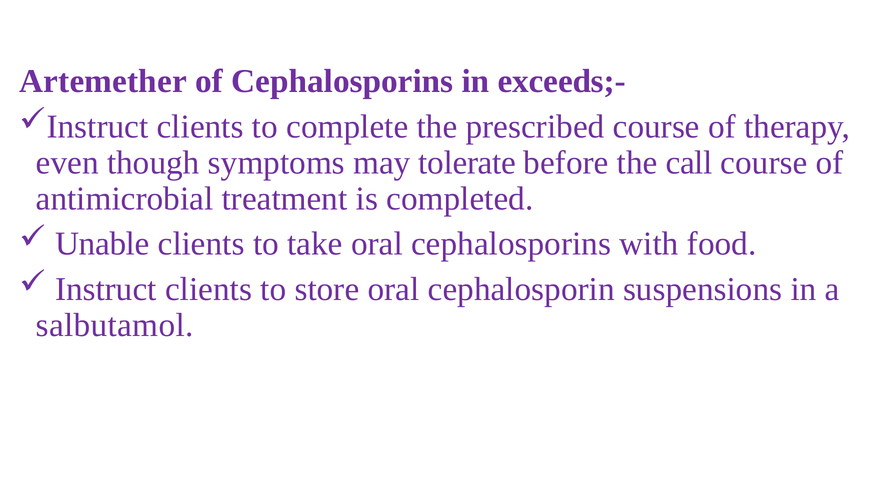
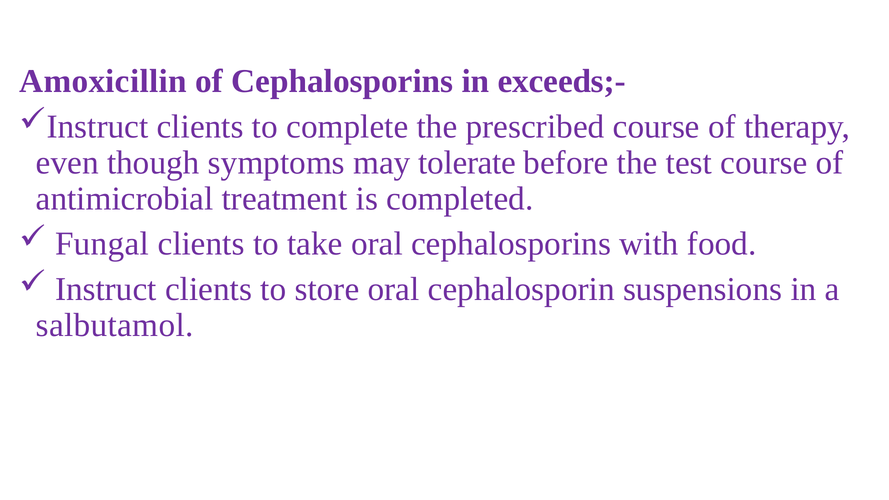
Artemether: Artemether -> Amoxicillin
call: call -> test
Unable: Unable -> Fungal
